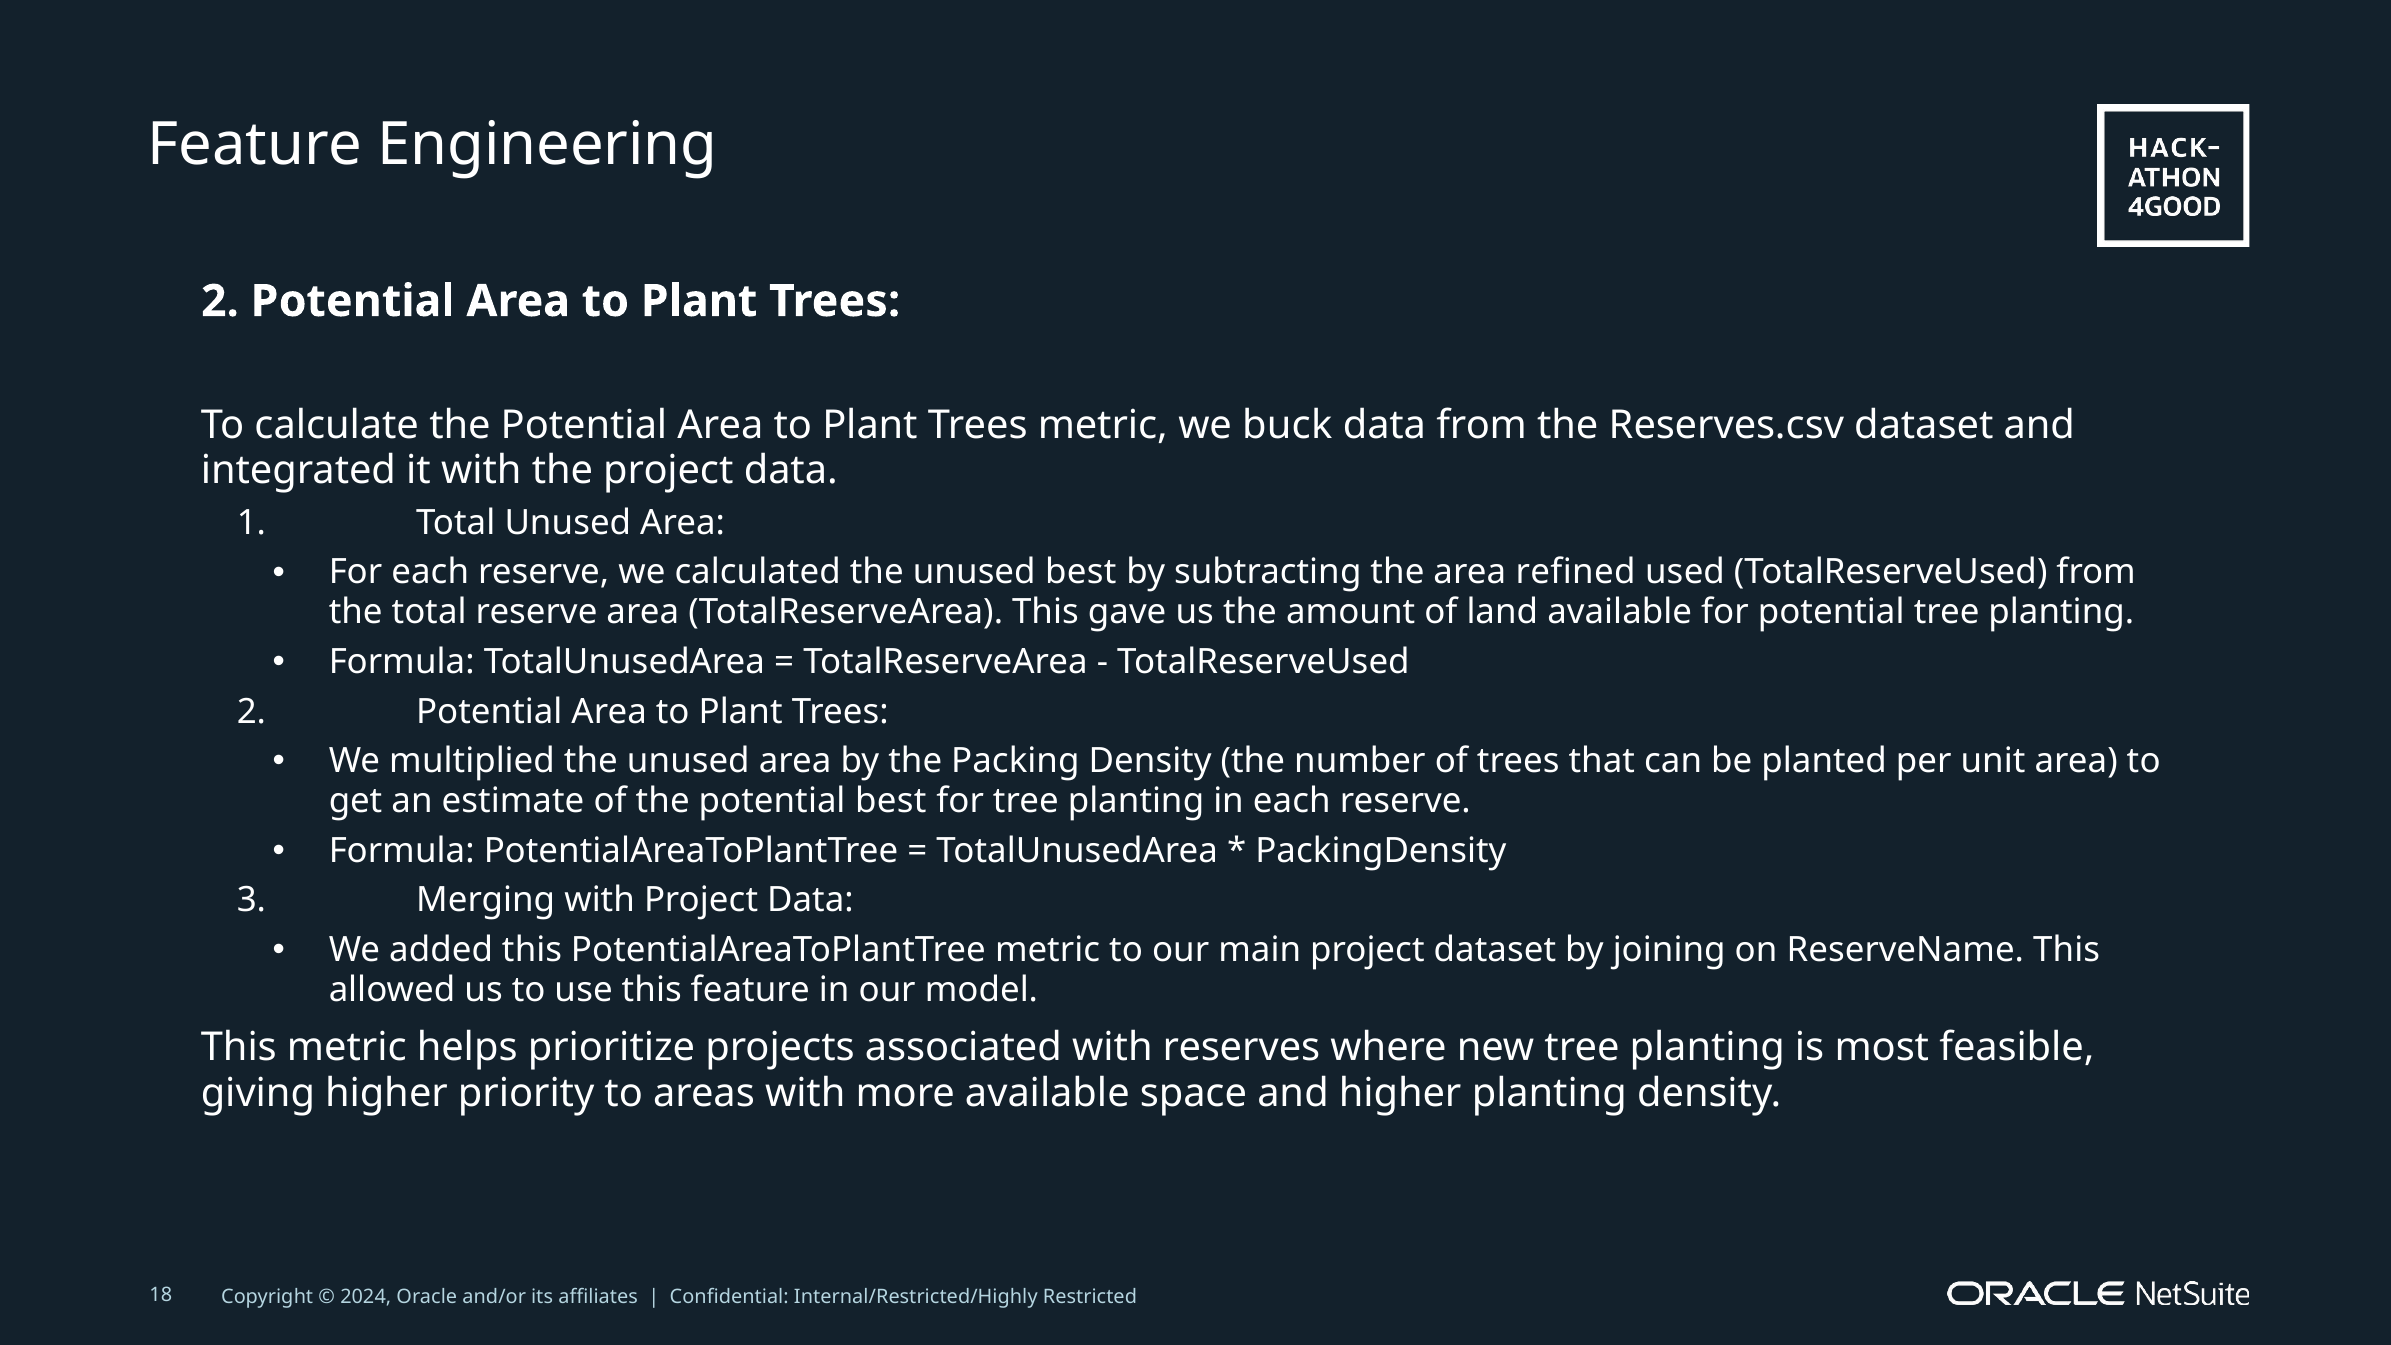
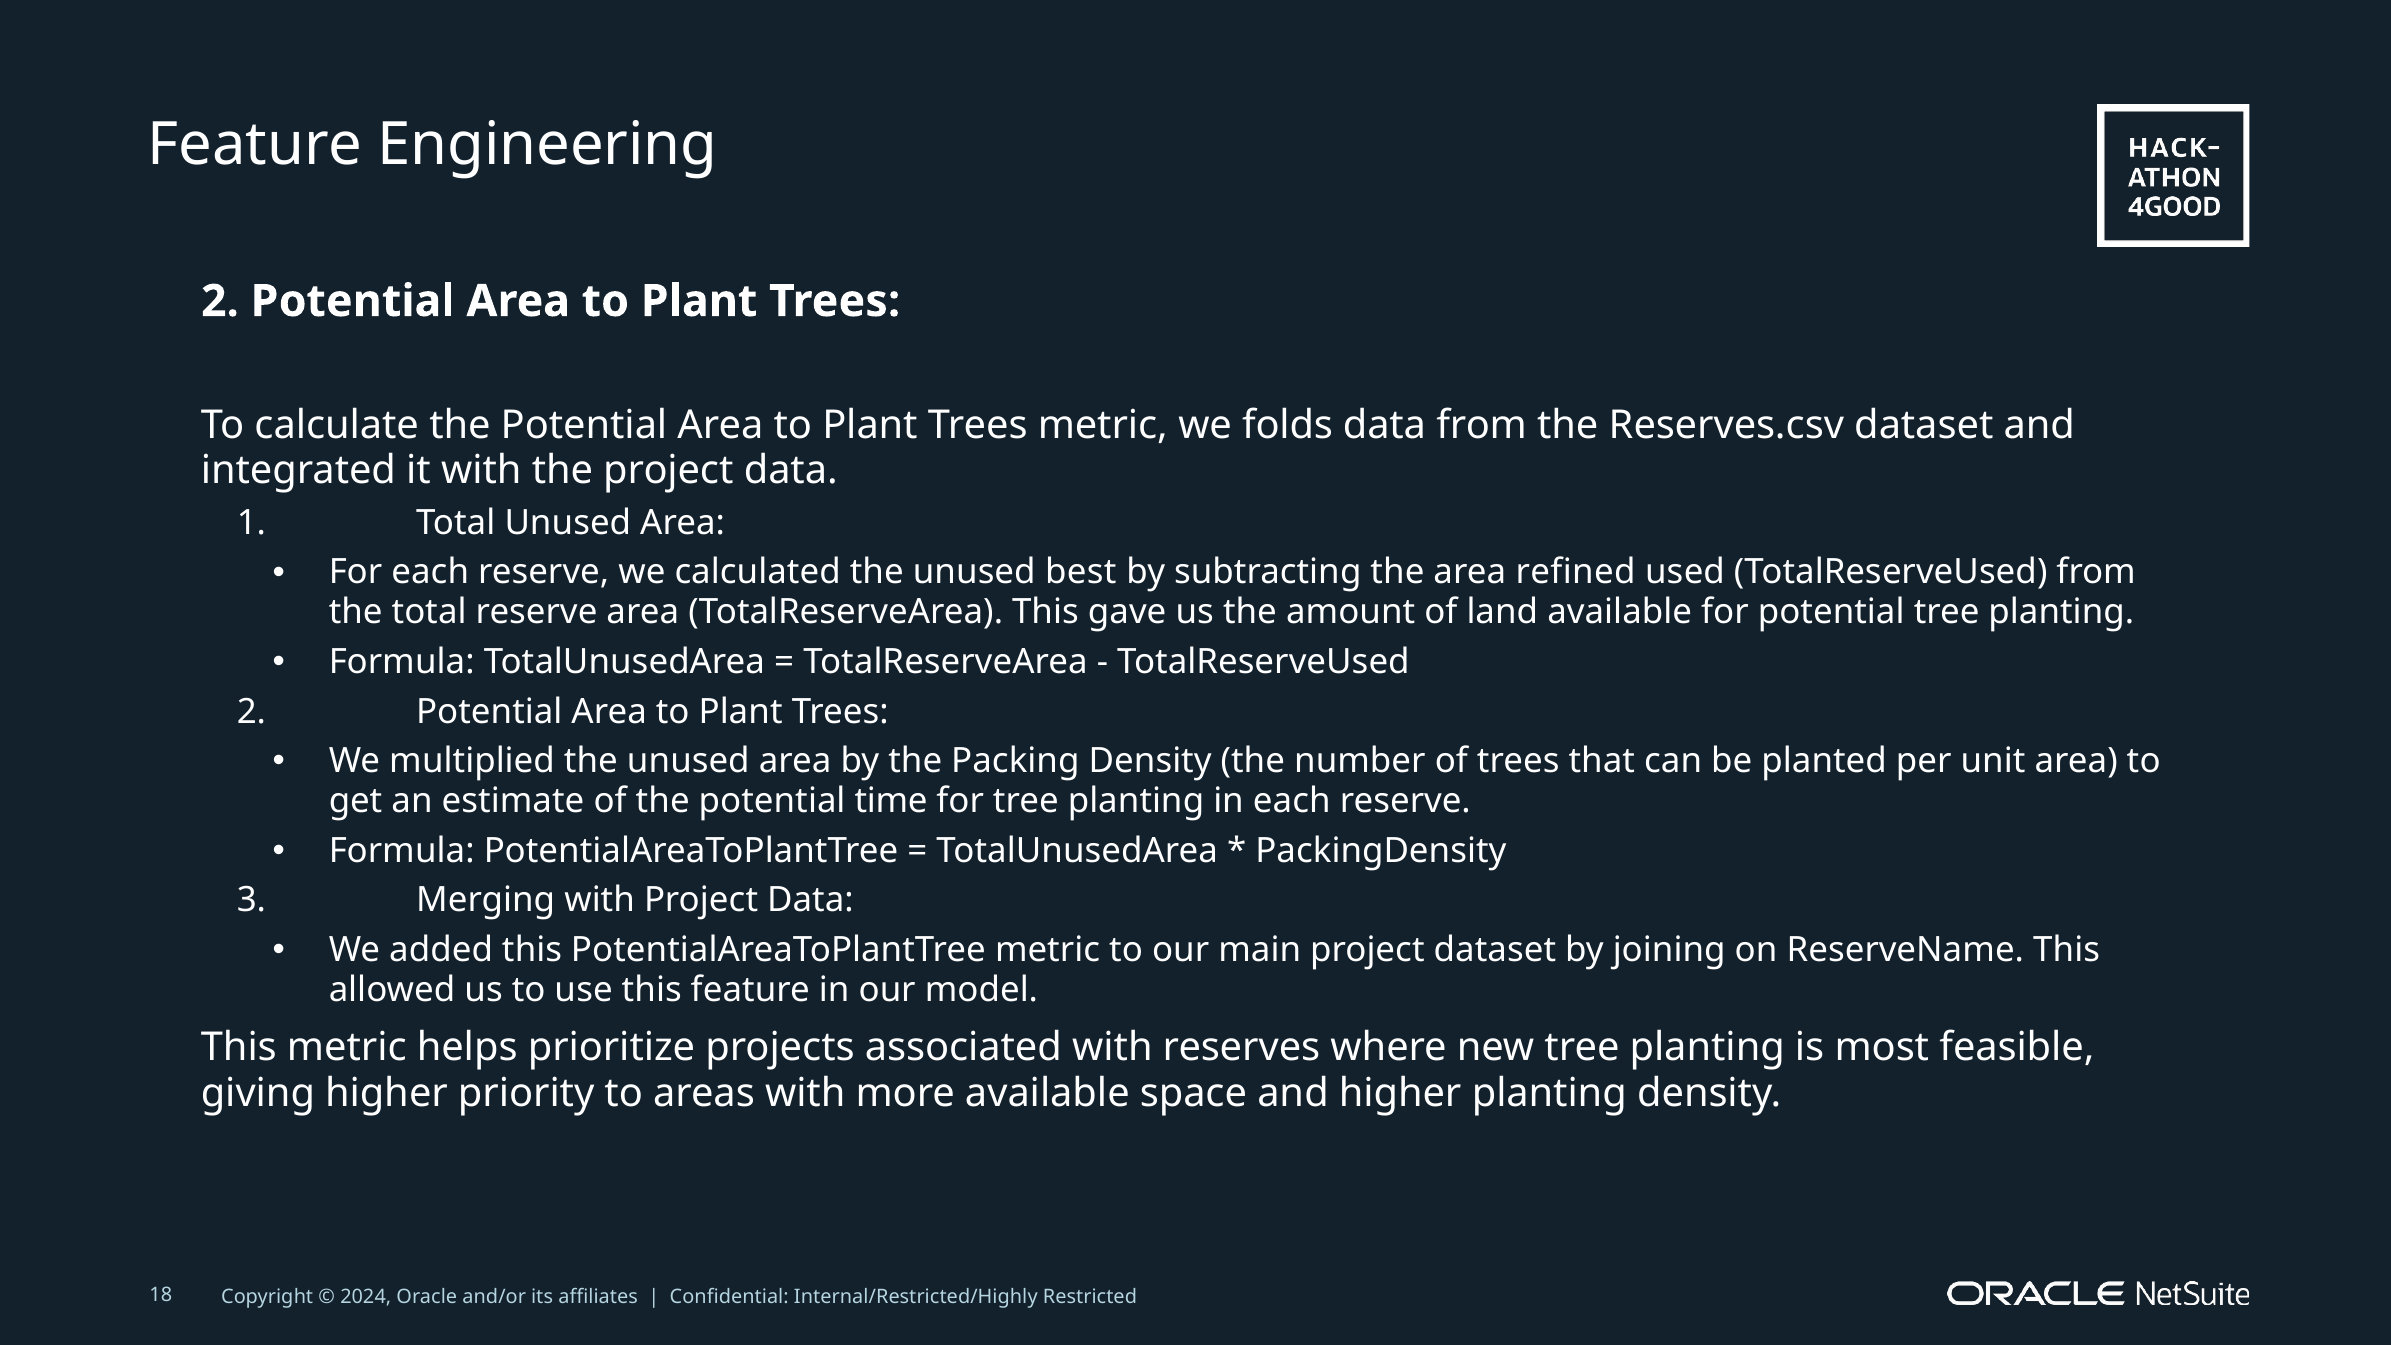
buck: buck -> folds
potential best: best -> time
